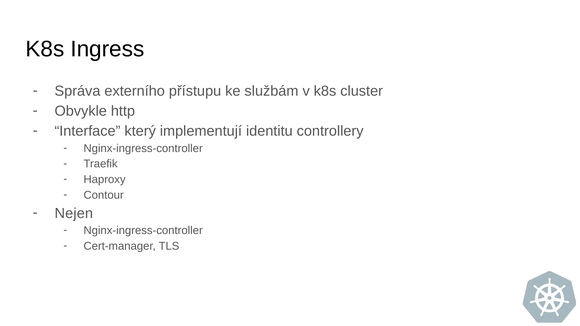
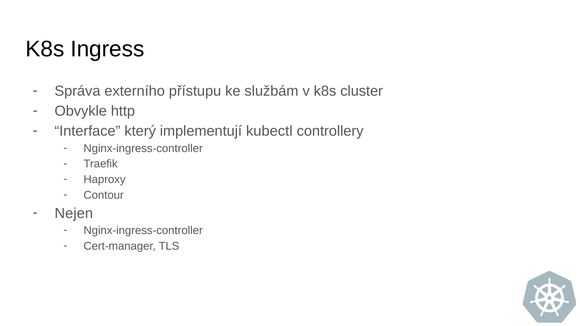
identitu: identitu -> kubectl
